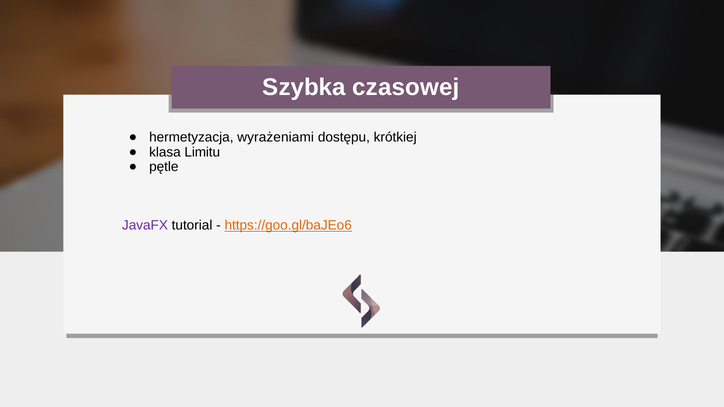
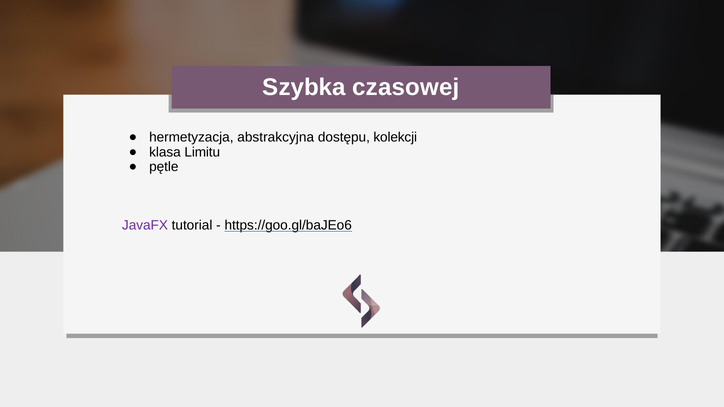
wyrażeniami: wyrażeniami -> abstrakcyjna
krótkiej: krótkiej -> kolekcji
https://goo.gl/baJEo6 colour: orange -> black
